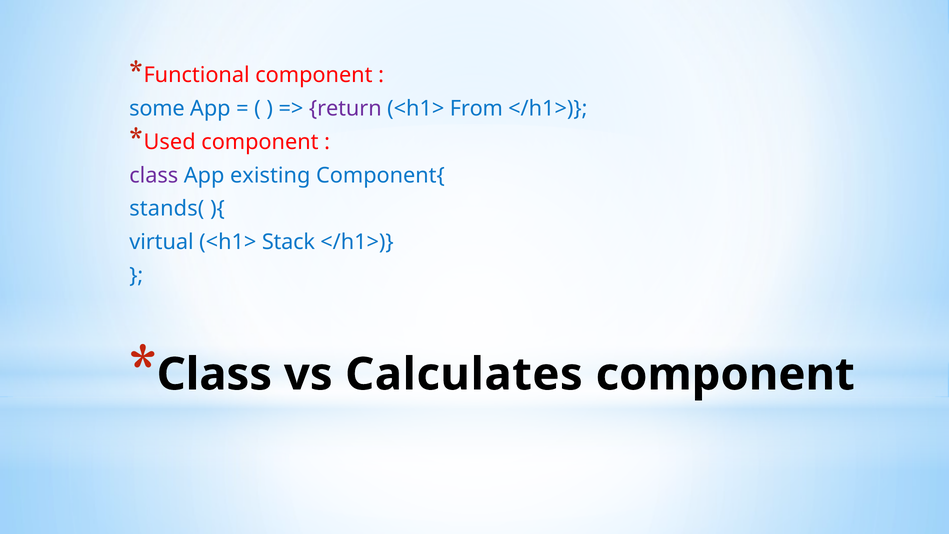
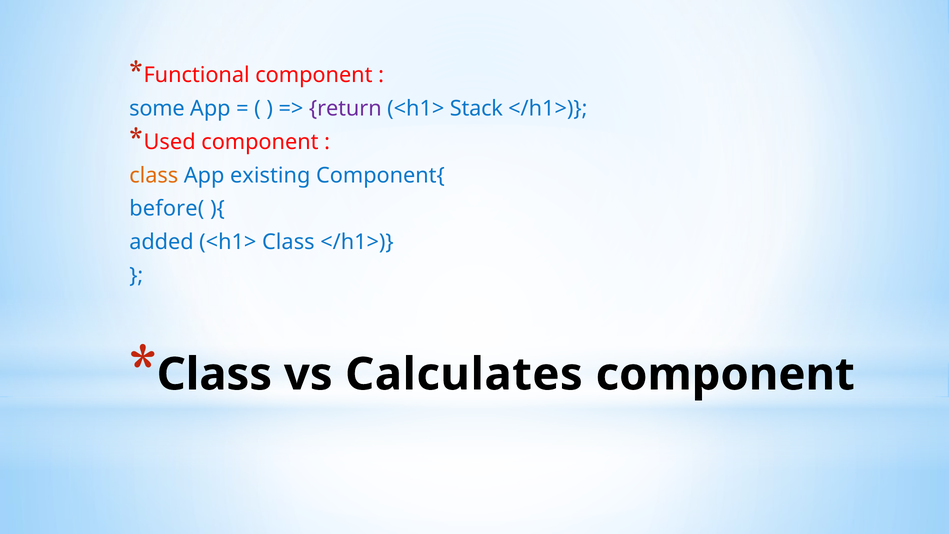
From: From -> Stack
class at (154, 175) colour: purple -> orange
stands(: stands( -> before(
virtual: virtual -> added
<h1> Stack: Stack -> Class
